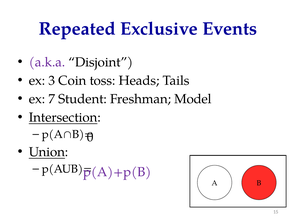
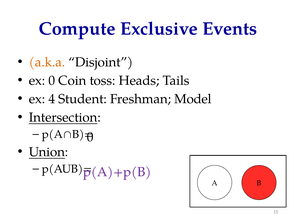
Repeated: Repeated -> Compute
a.k.a colour: purple -> orange
ex 3: 3 -> 0
7: 7 -> 4
